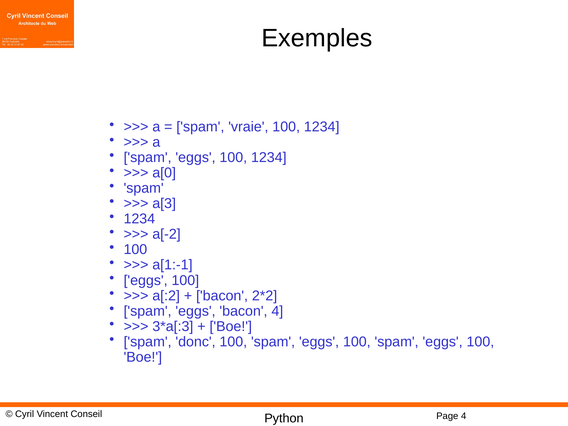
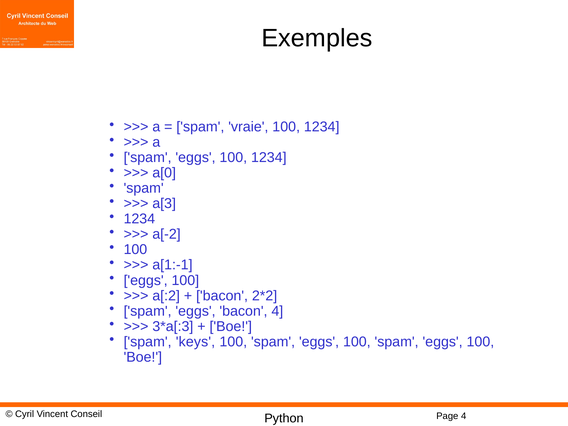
donc: donc -> keys
